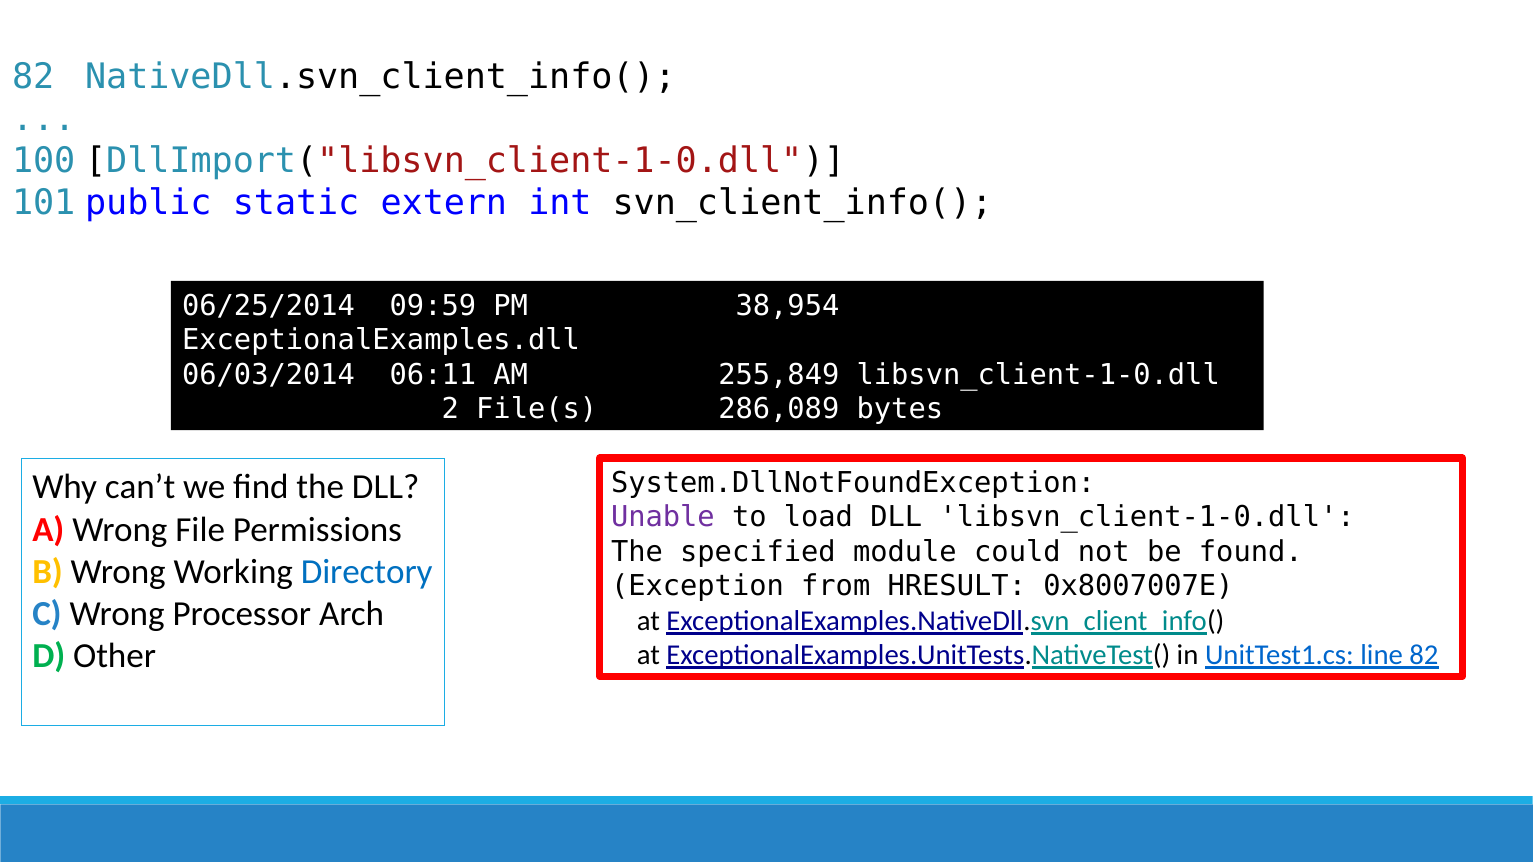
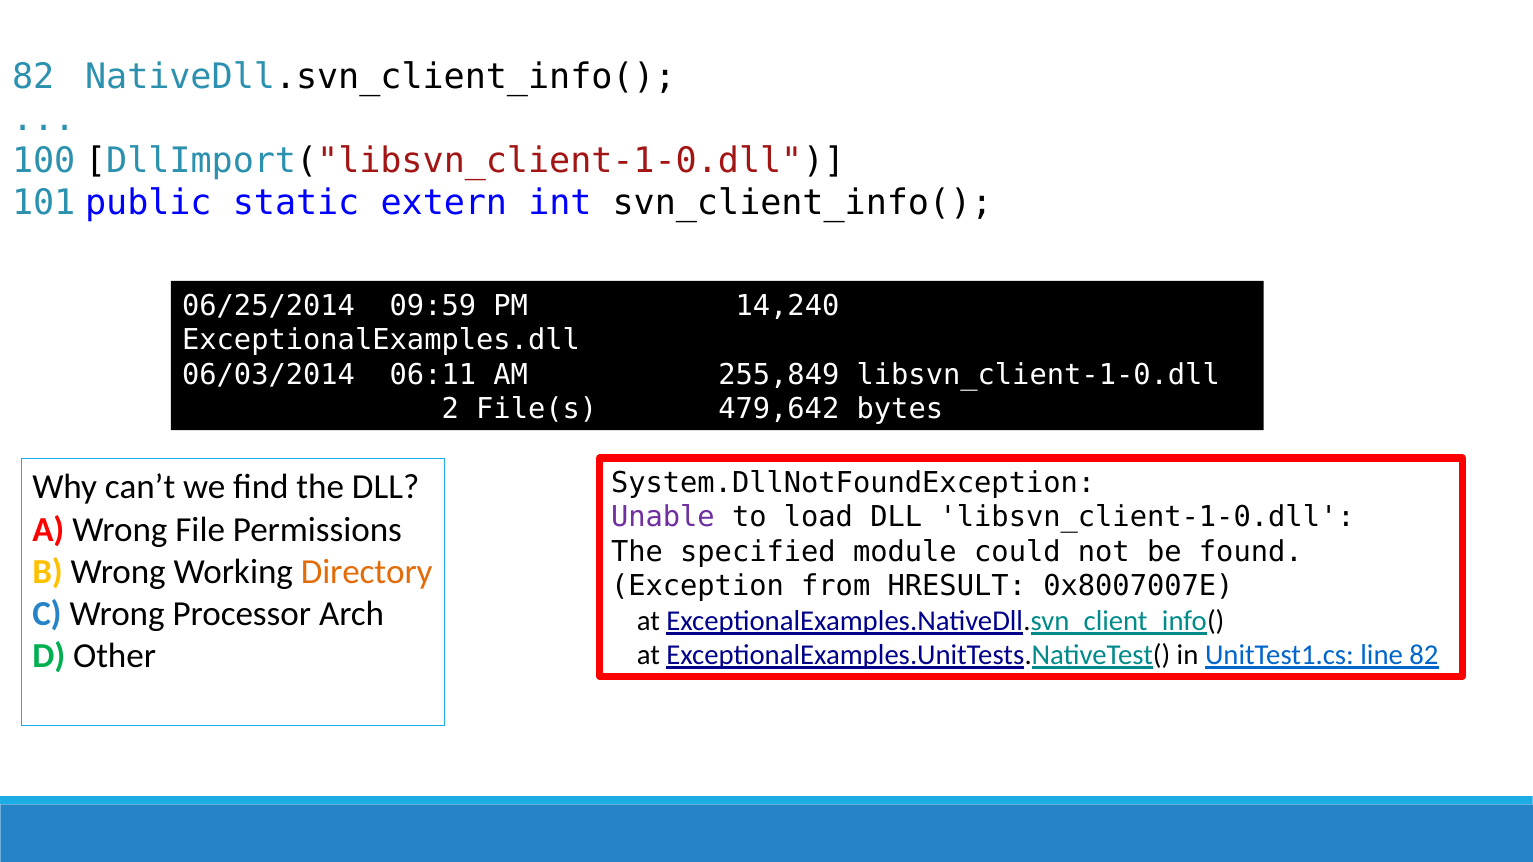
38,954: 38,954 -> 14,240
286,089: 286,089 -> 479,642
Directory colour: blue -> orange
